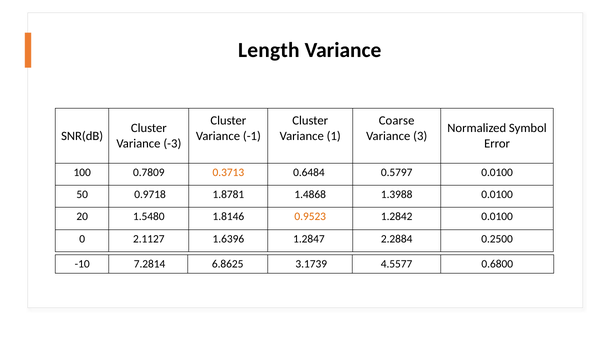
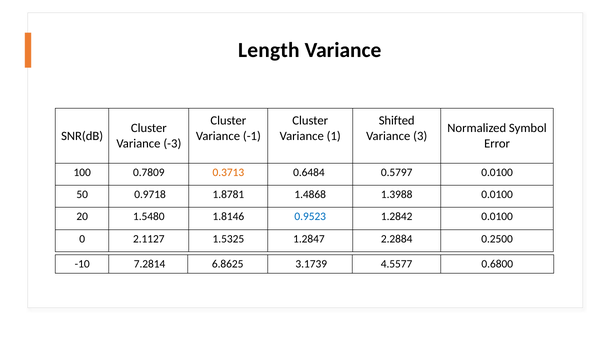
Coarse: Coarse -> Shifted
0.9523 colour: orange -> blue
1.6396: 1.6396 -> 1.5325
